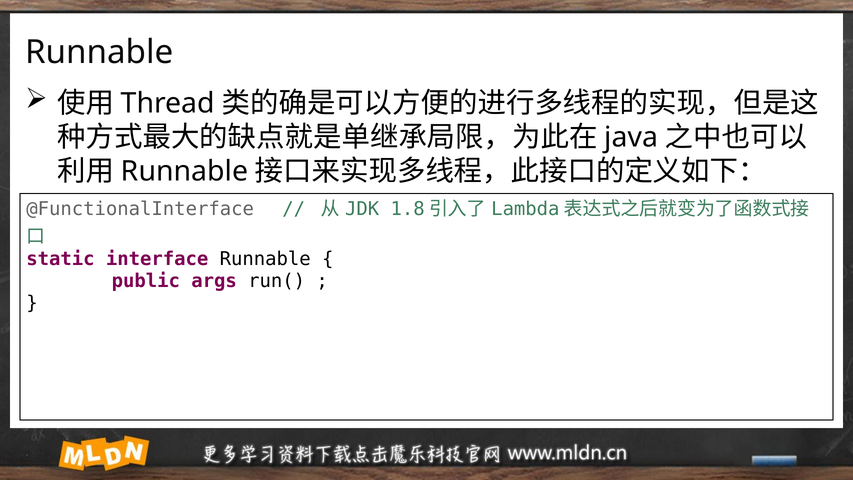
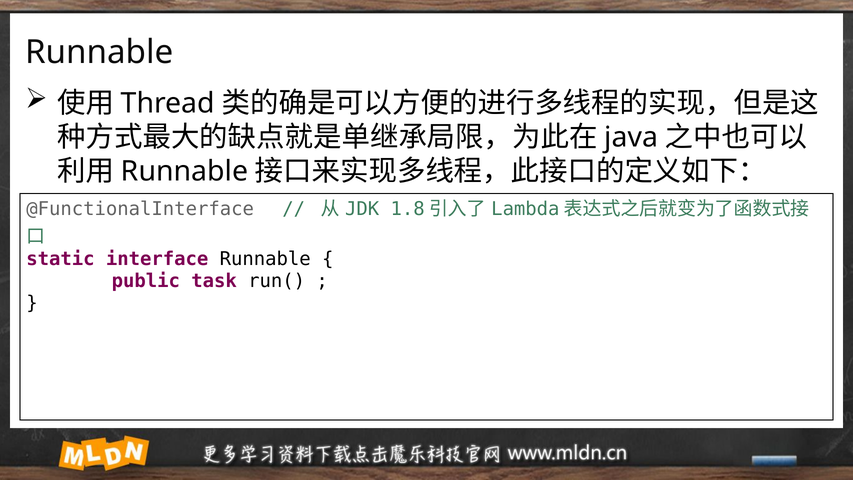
args: args -> task
